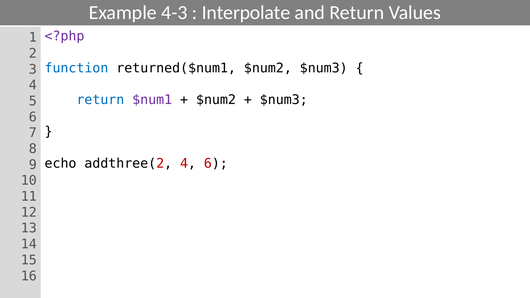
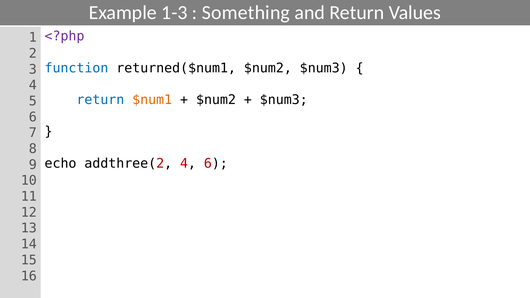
4-3: 4-3 -> 1-3
Interpolate: Interpolate -> Something
$num1 colour: purple -> orange
